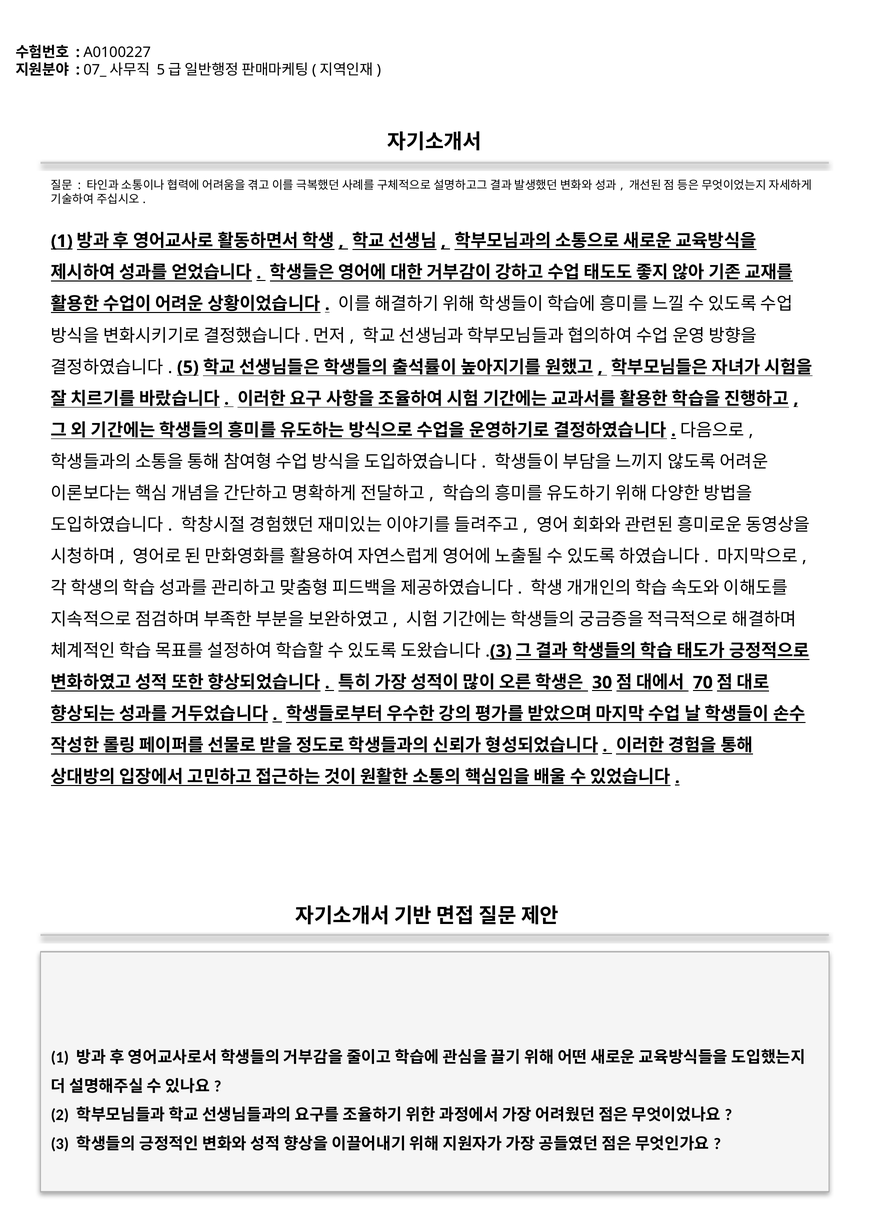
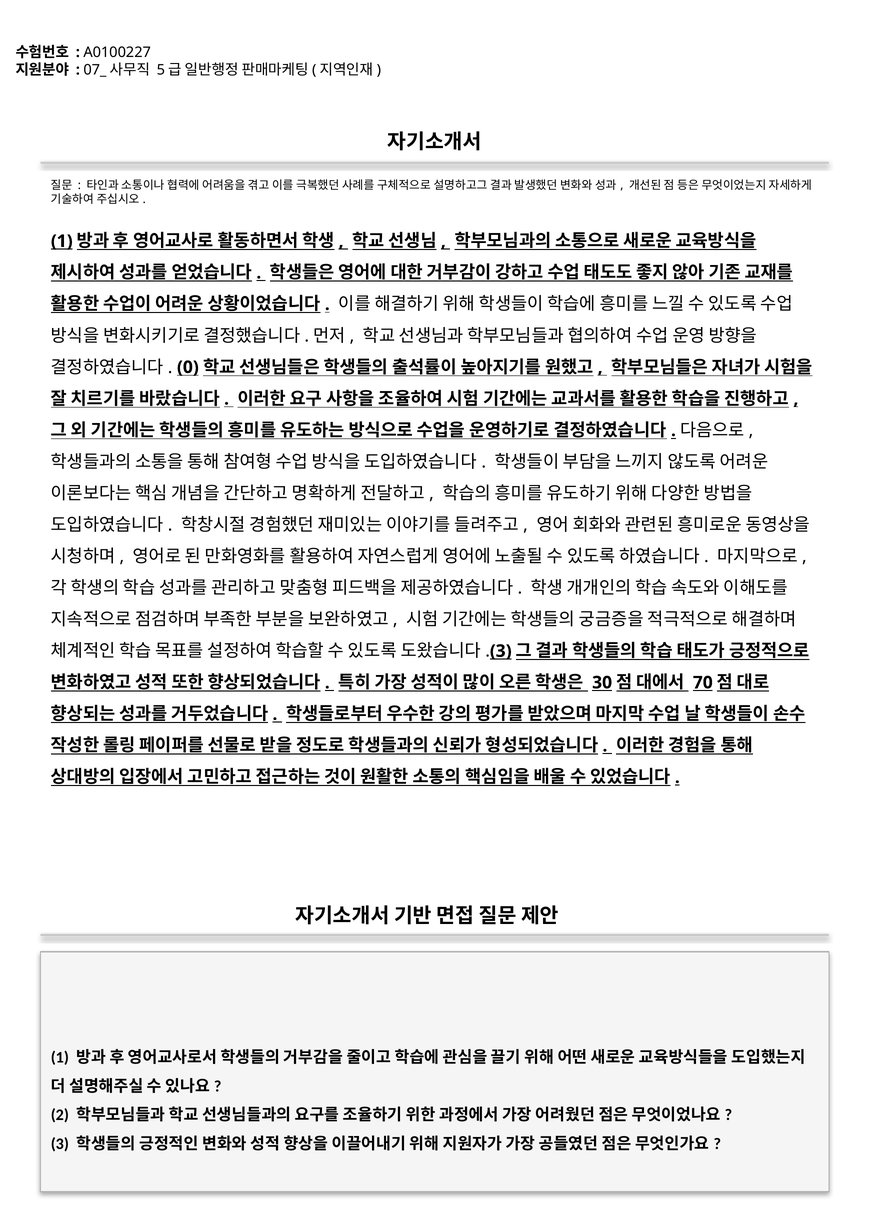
5: 5 -> 0
